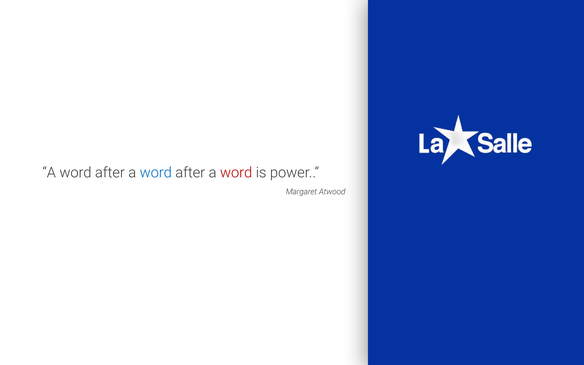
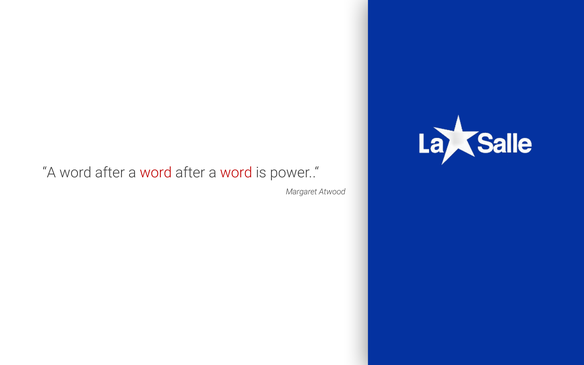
word at (156, 173) colour: blue -> red
